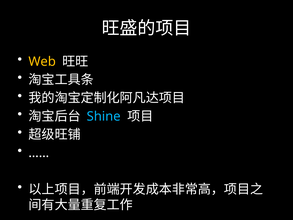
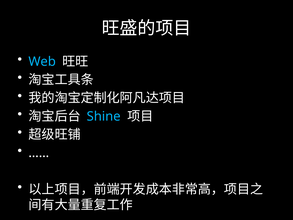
Web colour: yellow -> light blue
